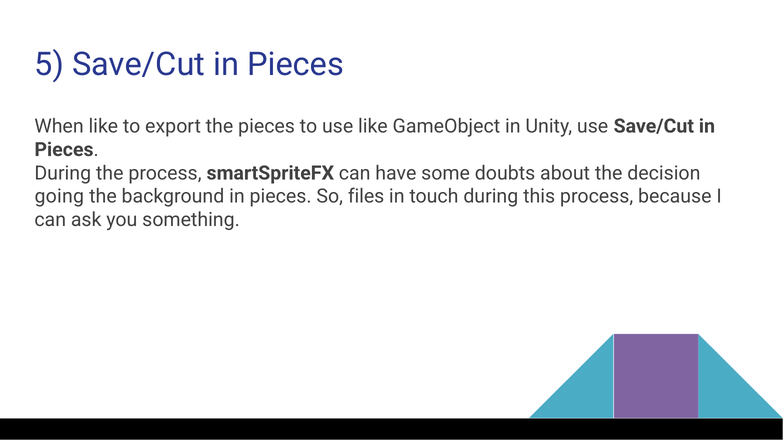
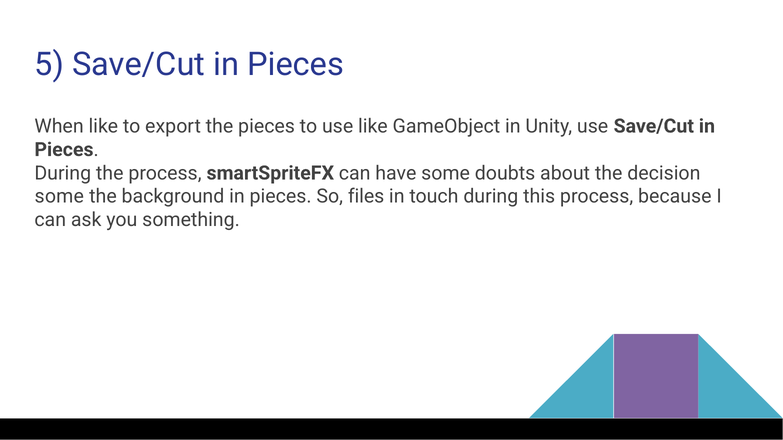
going at (59, 197): going -> some
